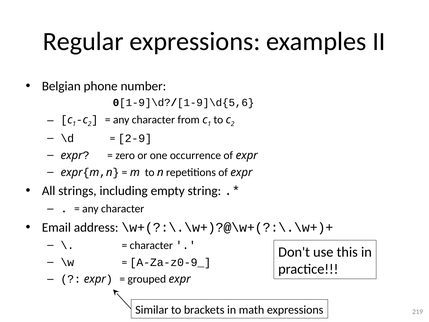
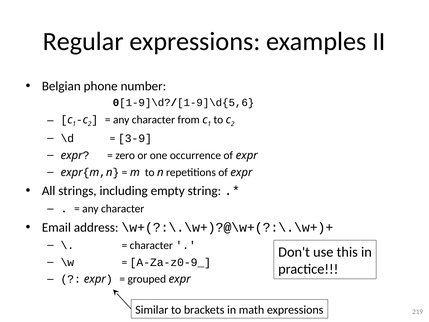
2-9: 2-9 -> 3-9
